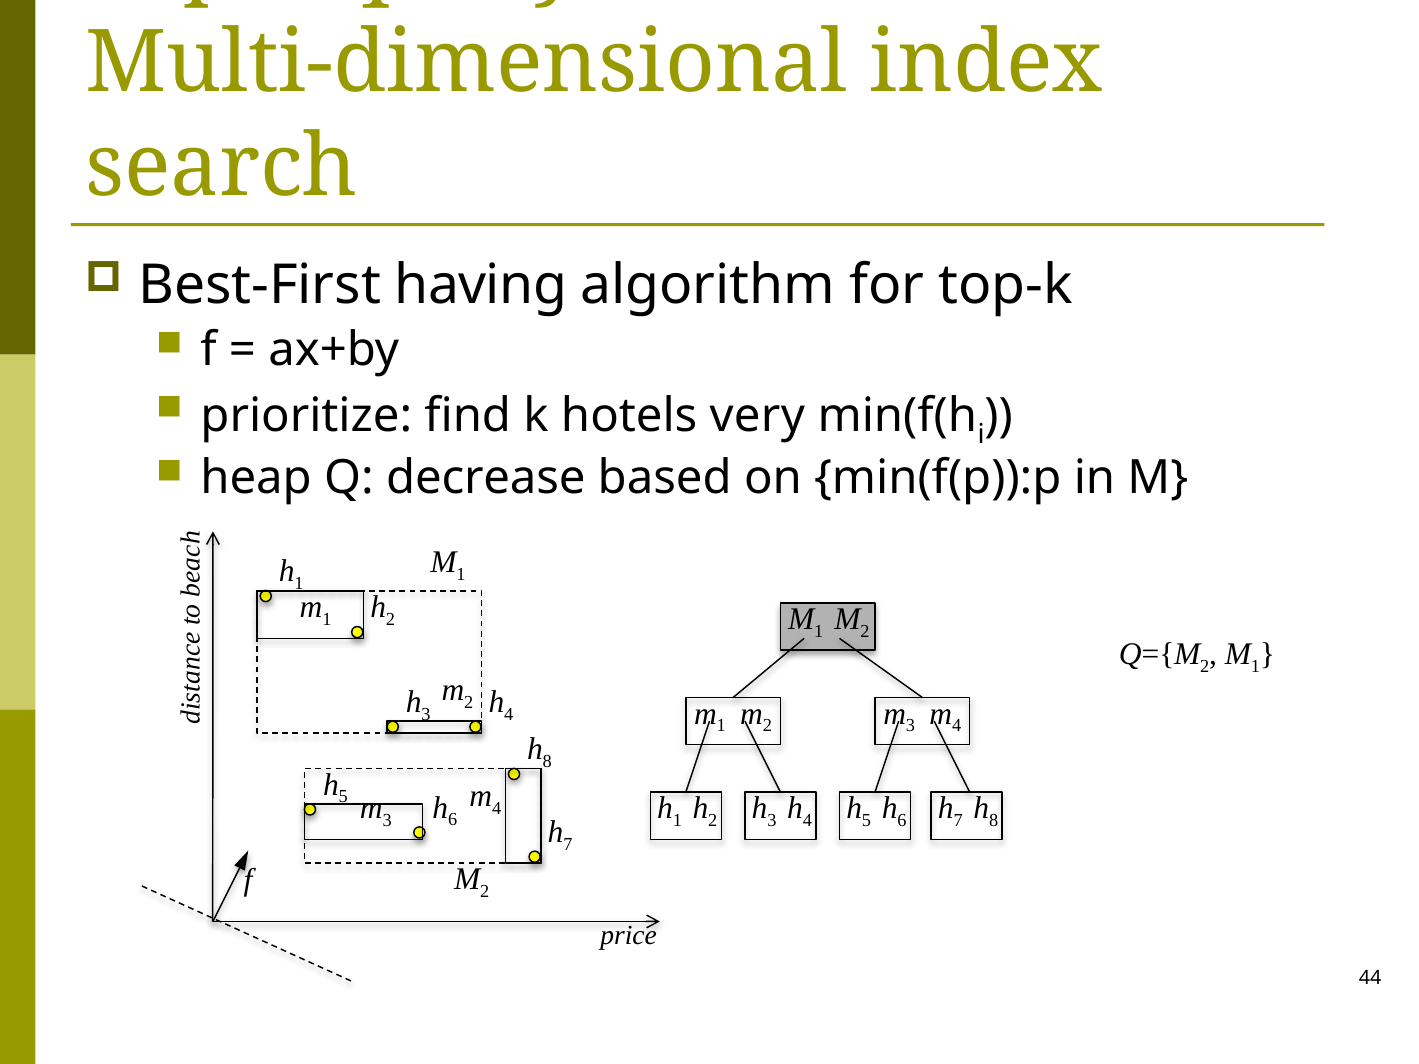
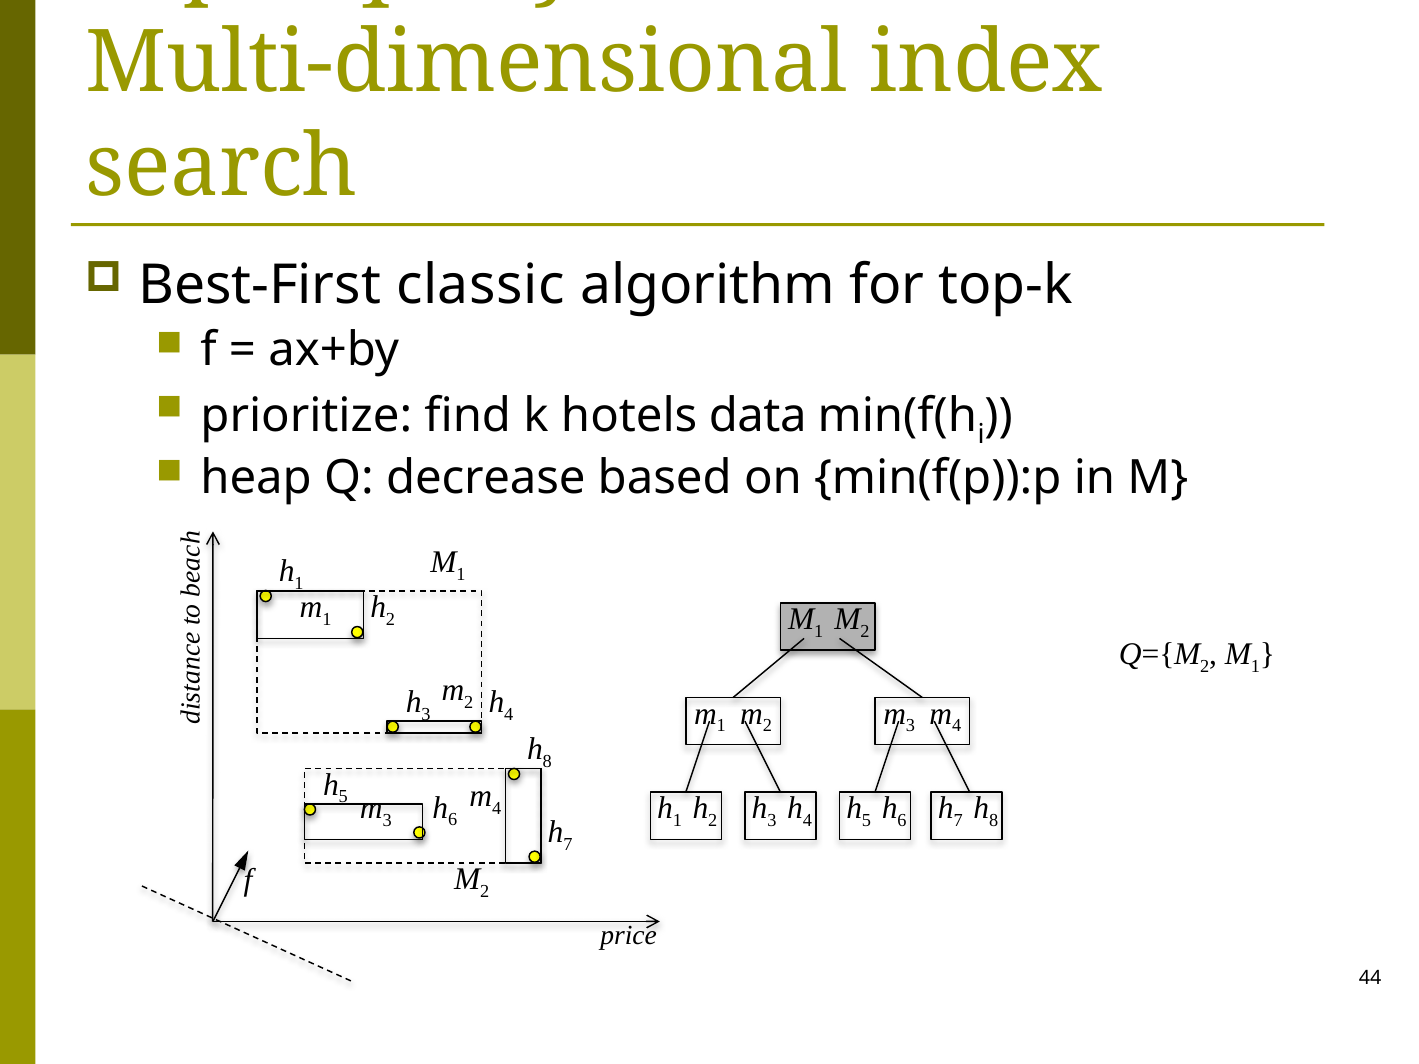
having: having -> classic
very: very -> data
